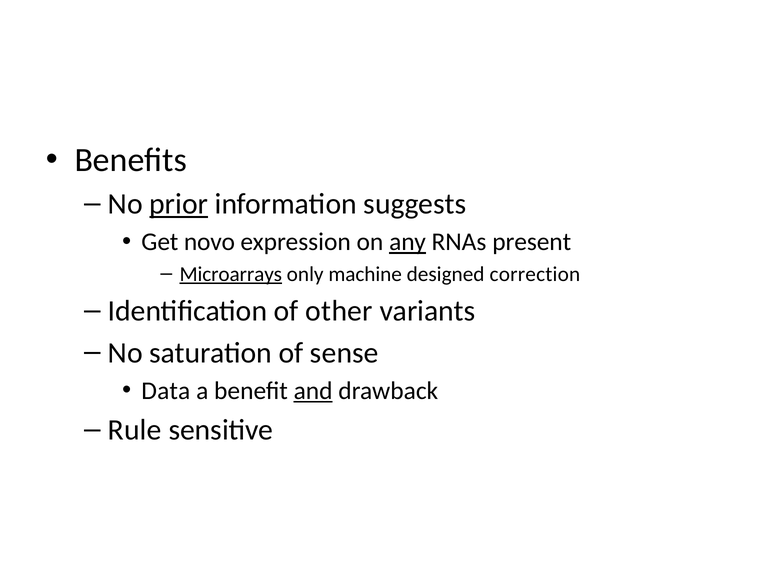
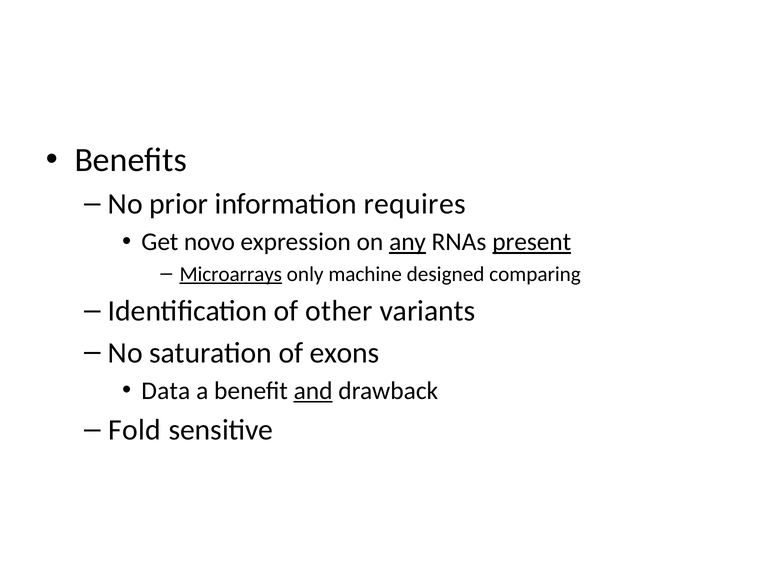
prior underline: present -> none
suggests: suggests -> requires
present underline: none -> present
correction: correction -> comparing
sense: sense -> exons
Rule: Rule -> Fold
